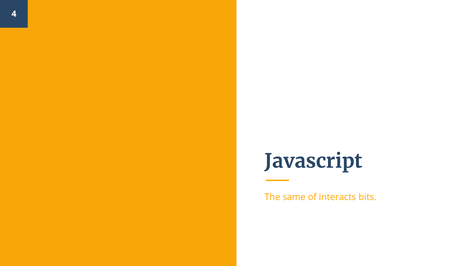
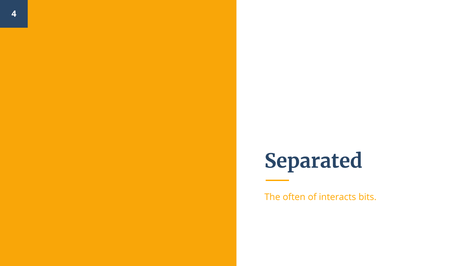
Javascript: Javascript -> Separated
same: same -> often
